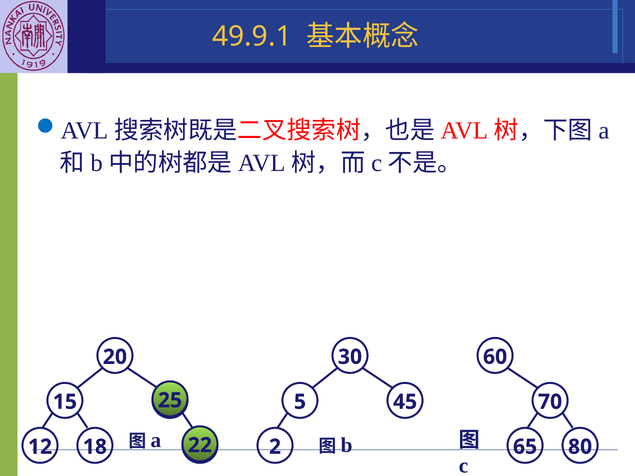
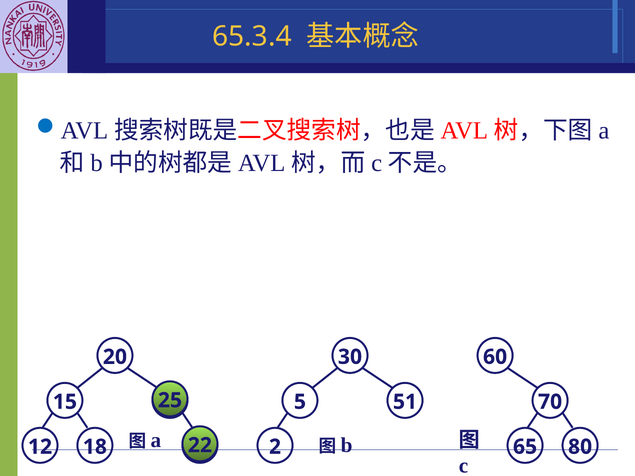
49.9.1: 49.9.1 -> 65.3.4
45: 45 -> 51
